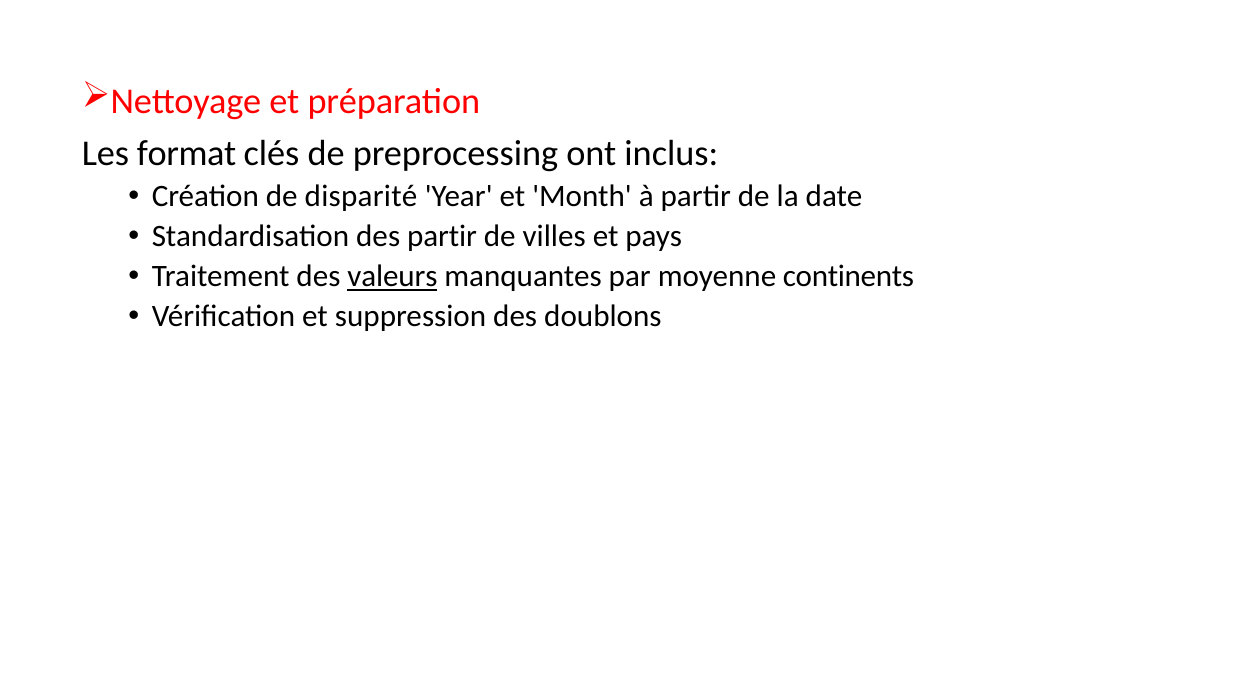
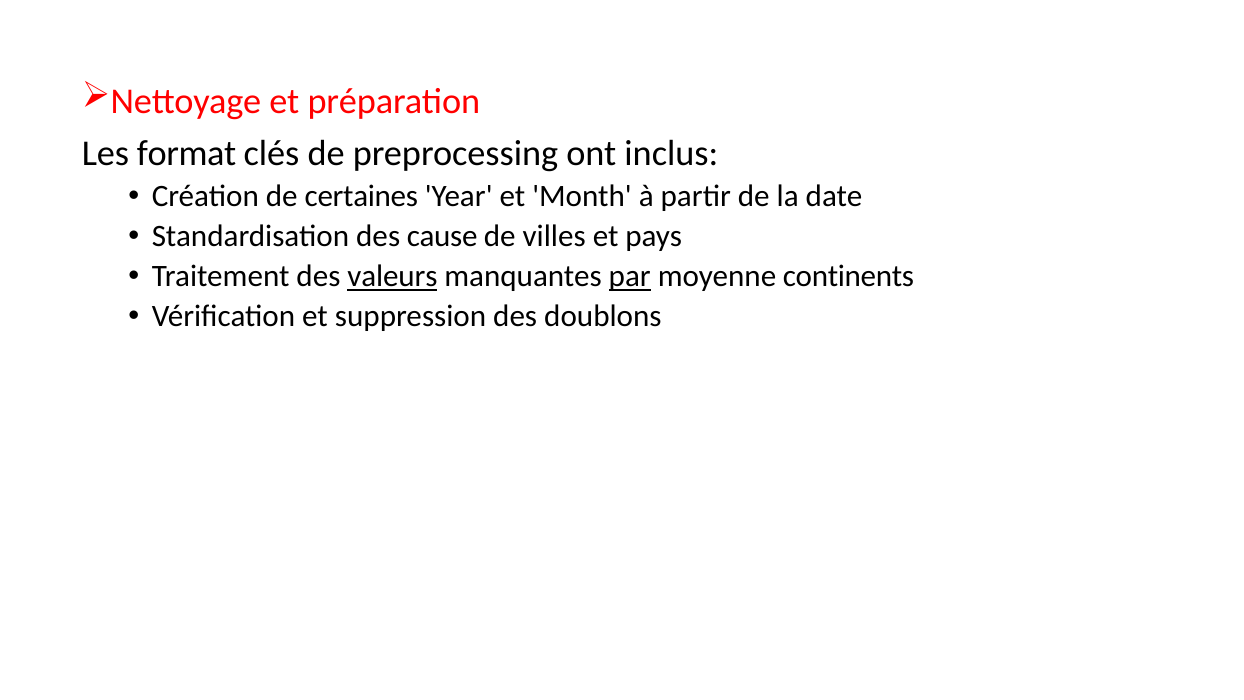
disparité: disparité -> certaines
des partir: partir -> cause
par underline: none -> present
